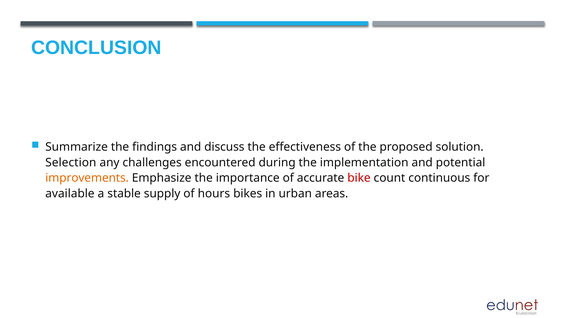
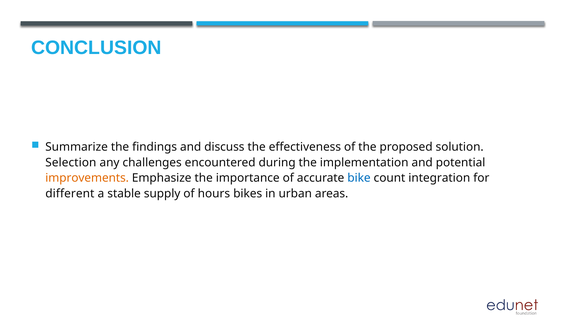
bike colour: red -> blue
continuous: continuous -> integration
available: available -> different
